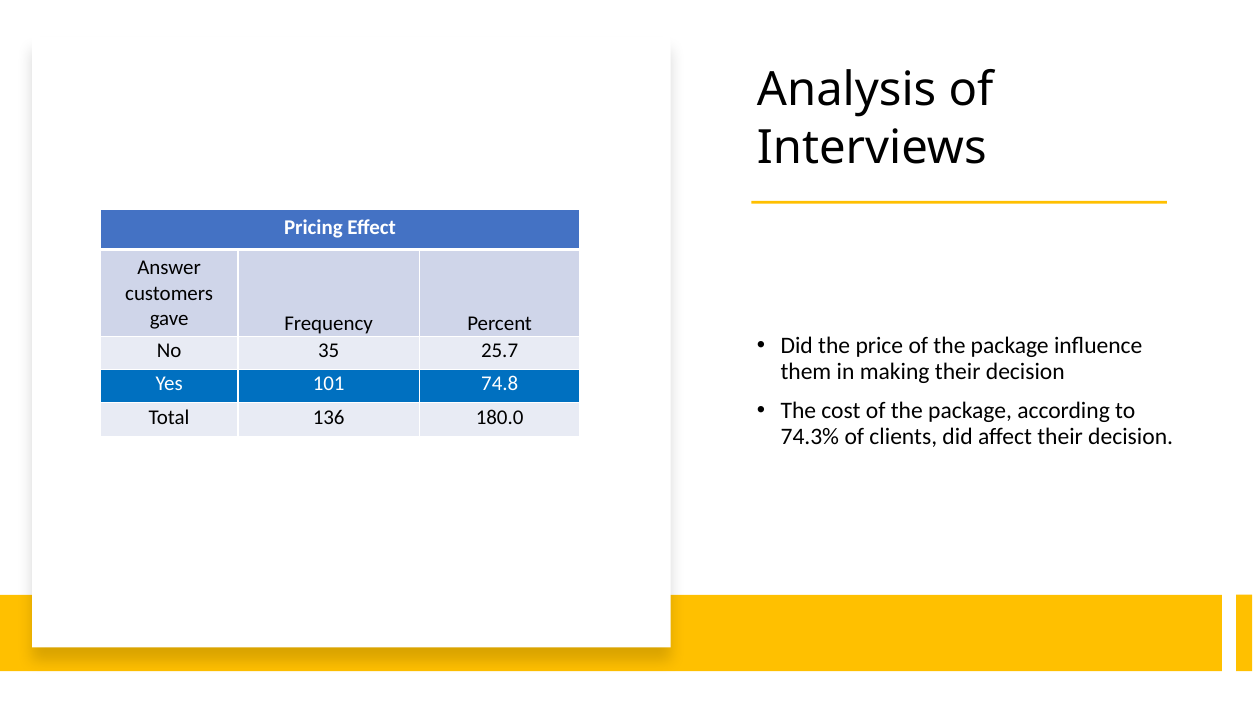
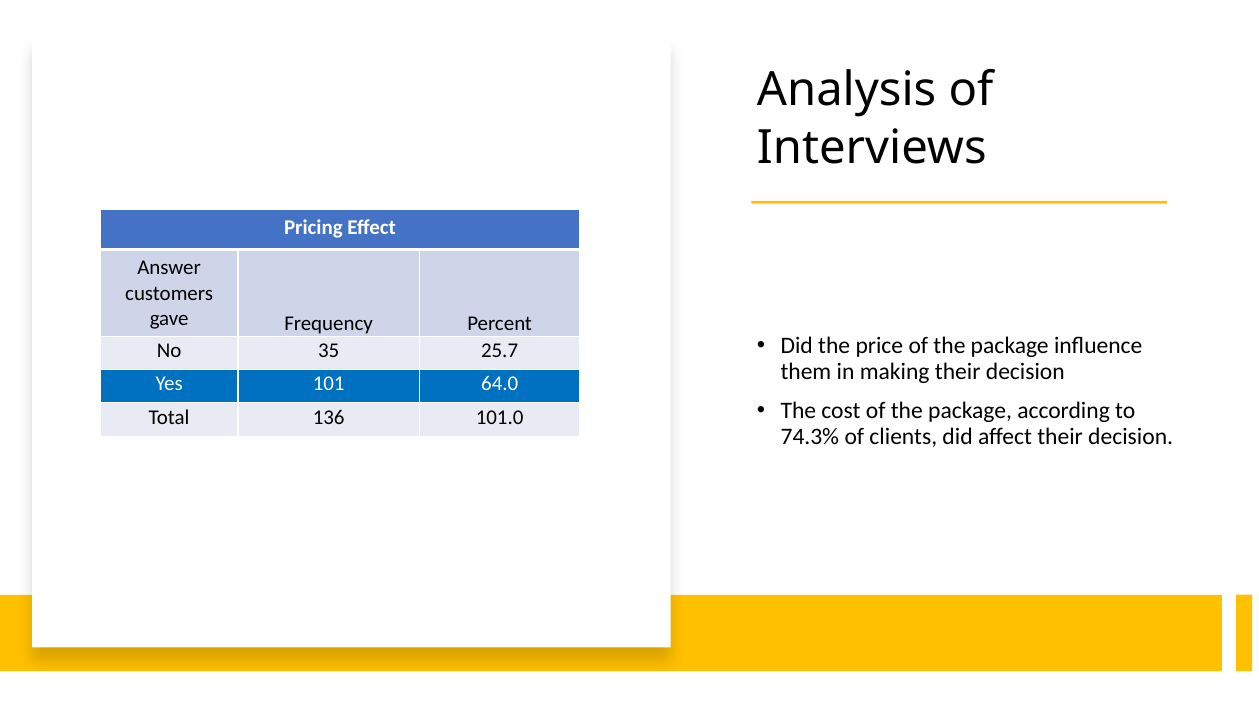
74.8: 74.8 -> 64.0
180.0: 180.0 -> 101.0
